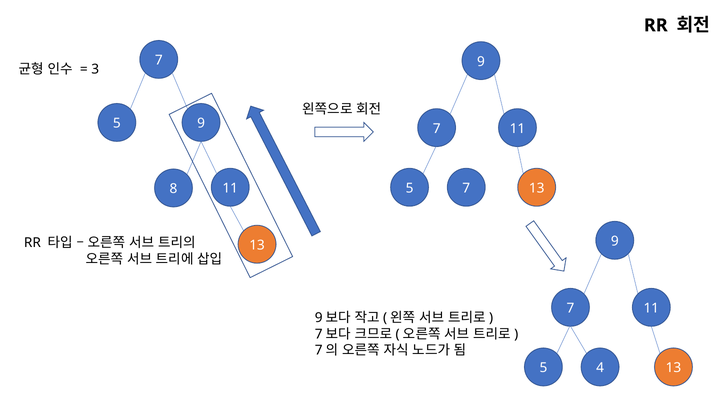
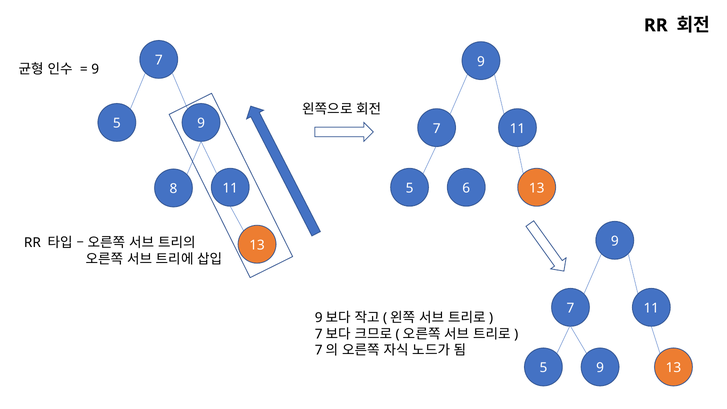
3 at (95, 69): 3 -> 9
7 at (466, 188): 7 -> 6
5 4: 4 -> 9
